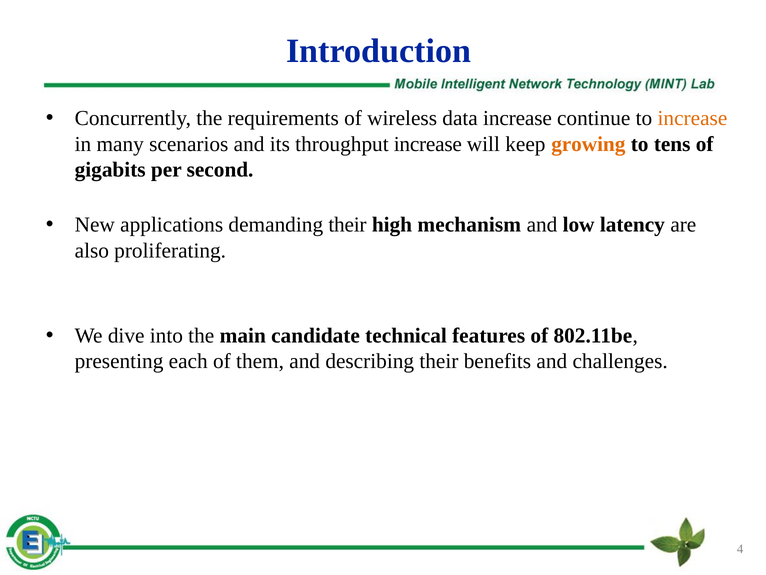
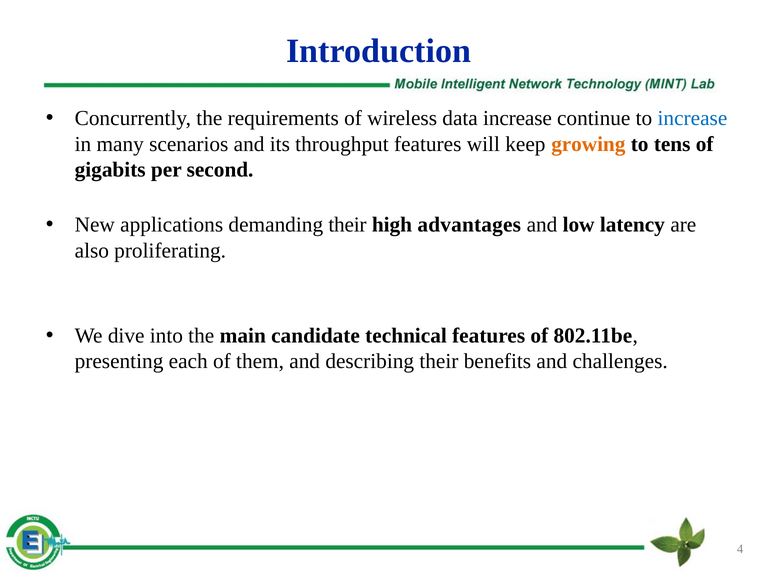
increase at (692, 118) colour: orange -> blue
throughput increase: increase -> features
mechanism: mechanism -> advantages
